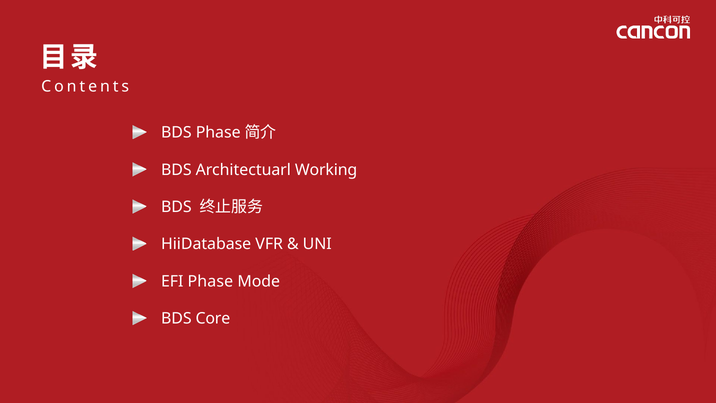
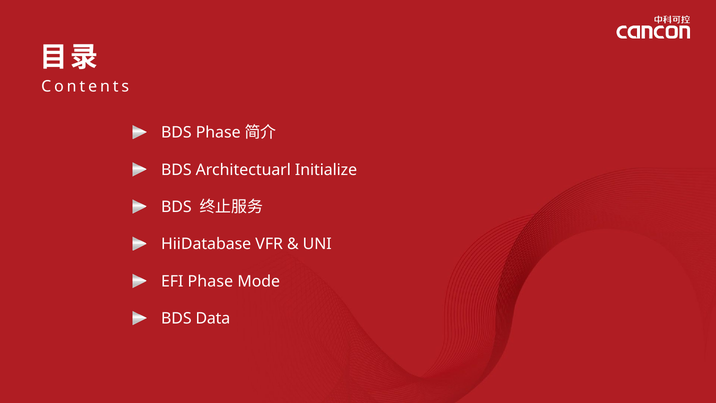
Working: Working -> Initialize
Core: Core -> Data
